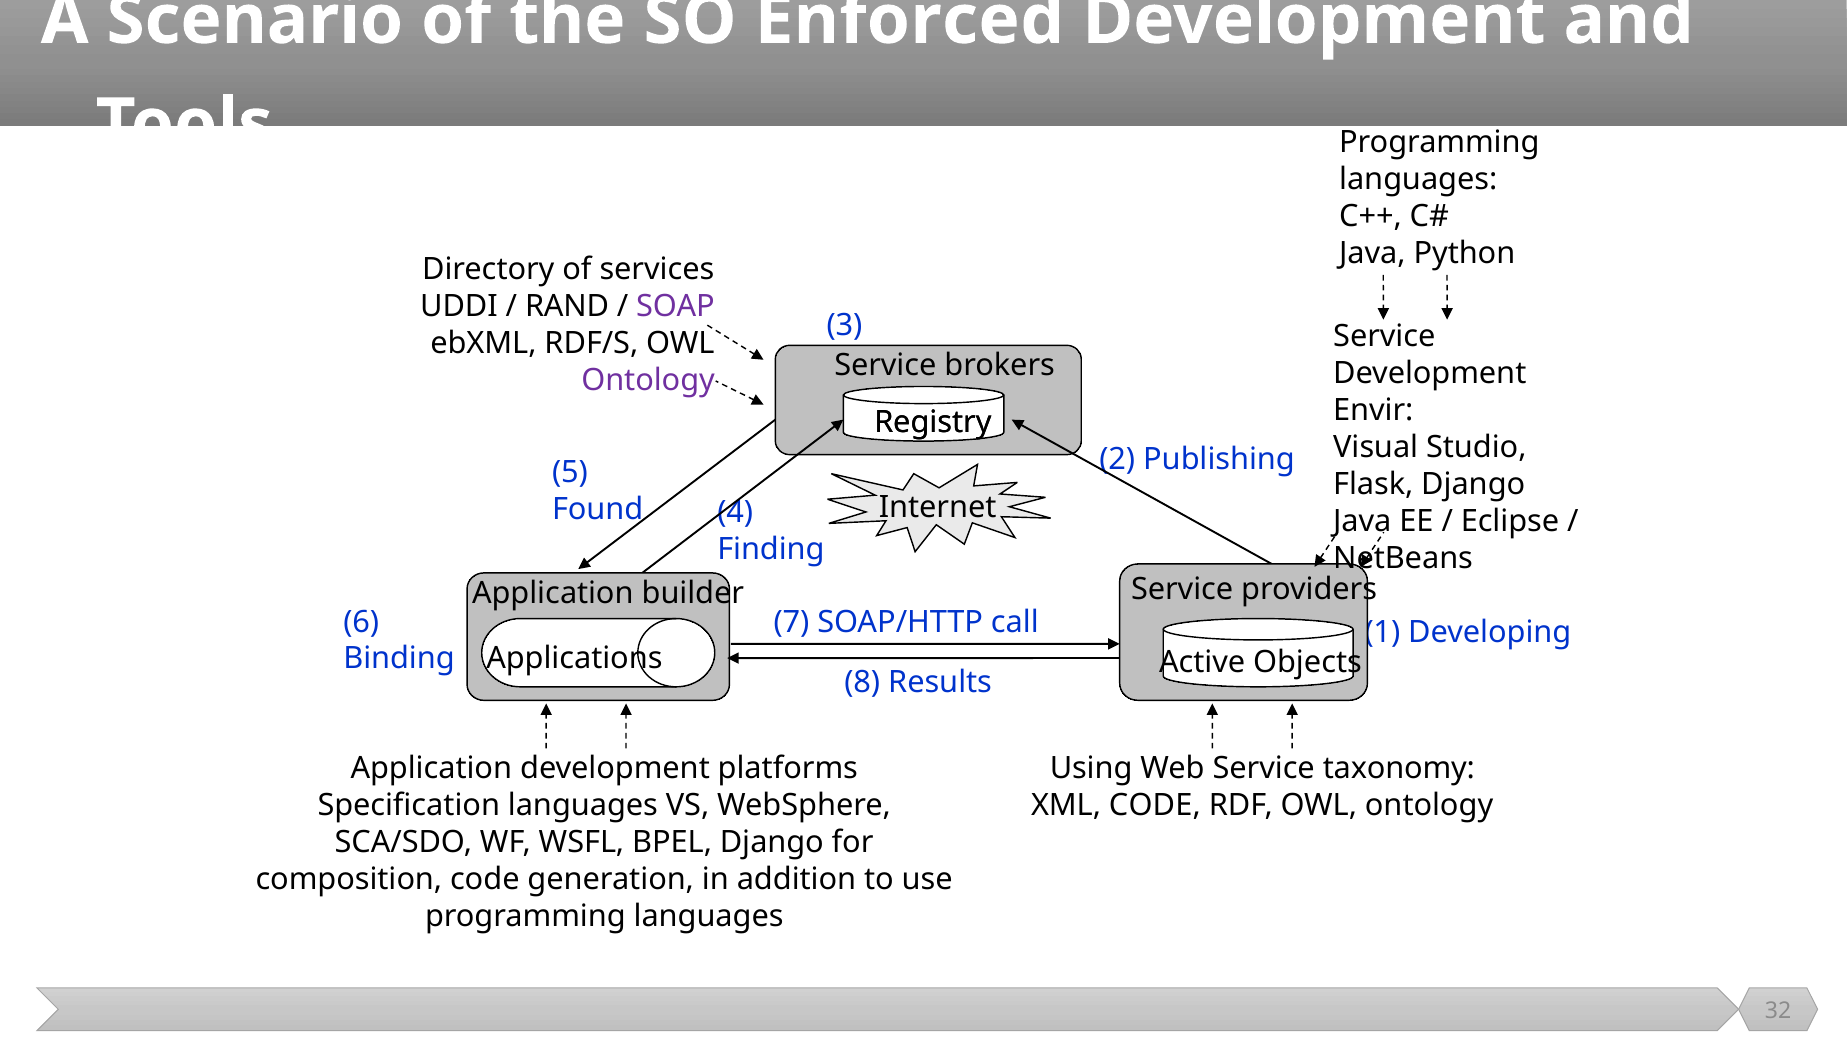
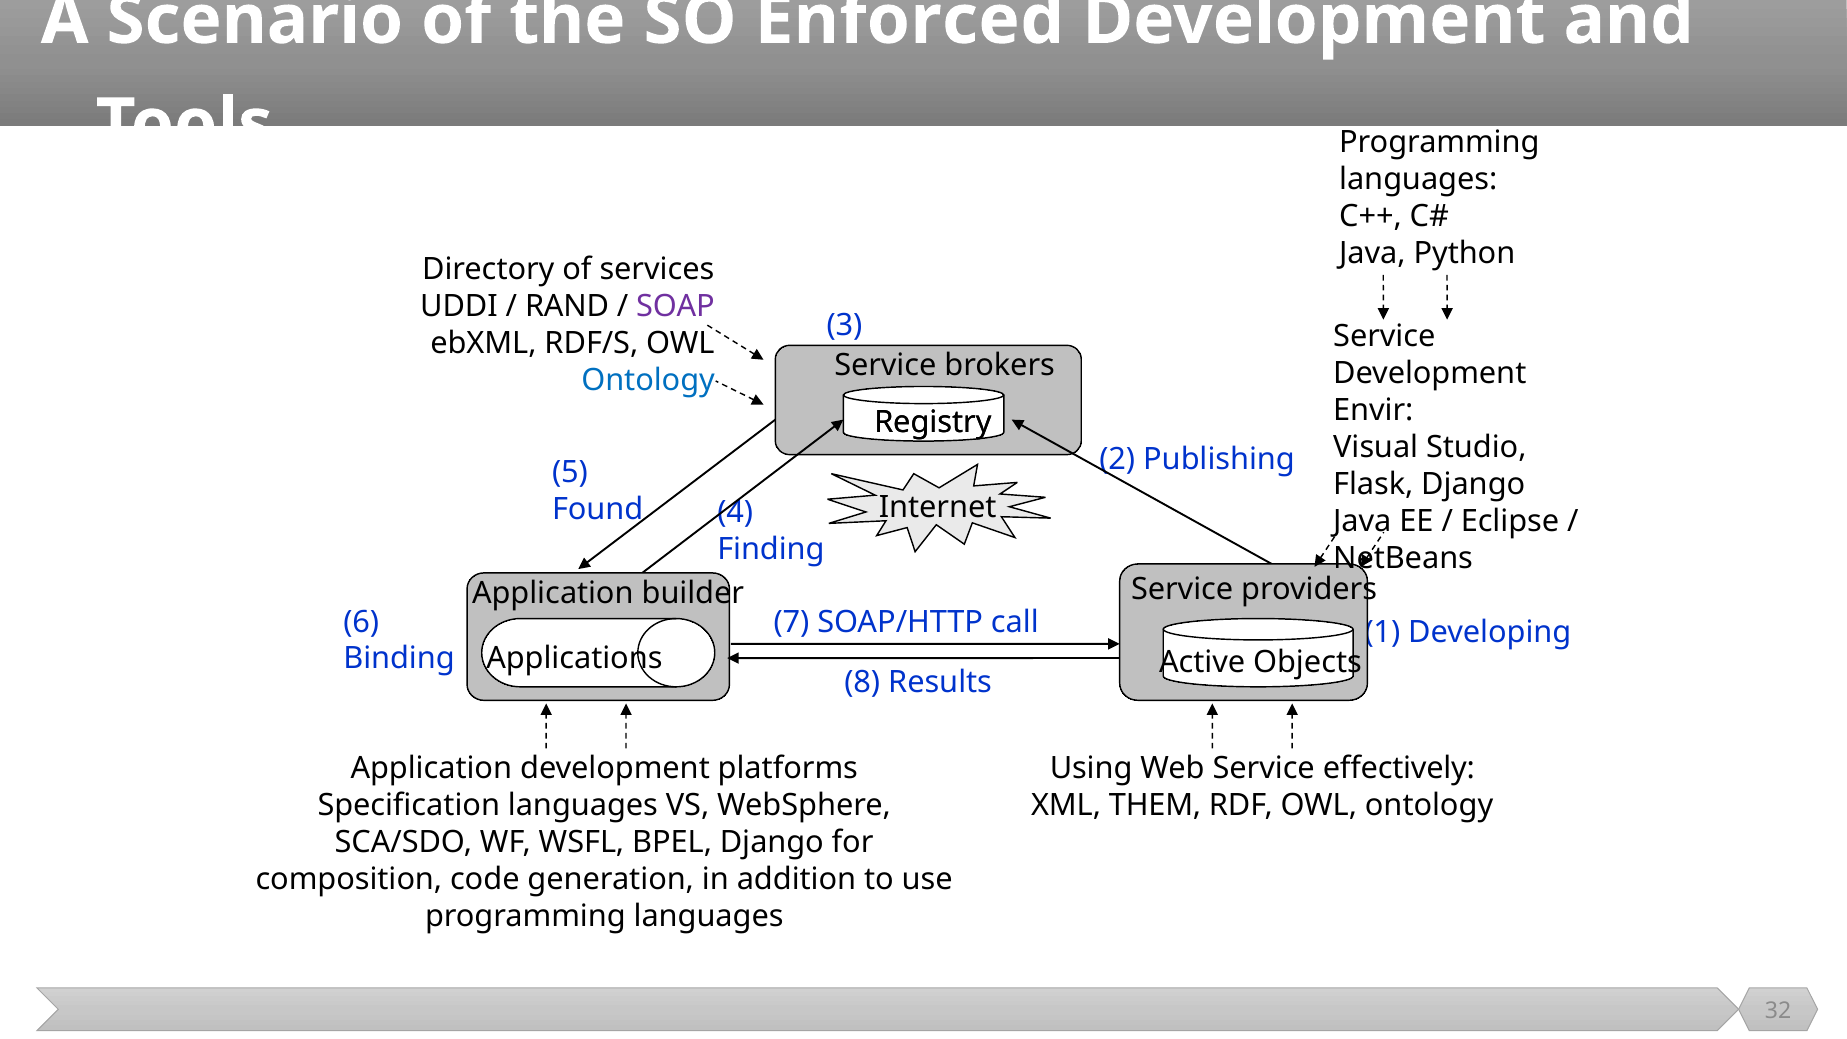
Ontology at (648, 380) colour: purple -> blue
taxonomy: taxonomy -> effectively
XML CODE: CODE -> THEM
